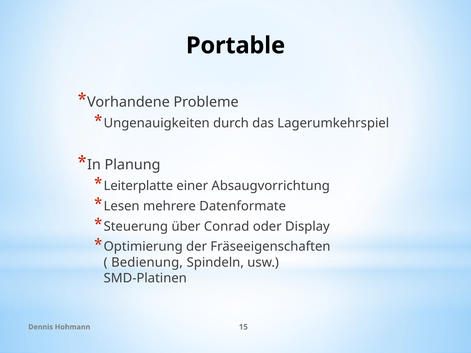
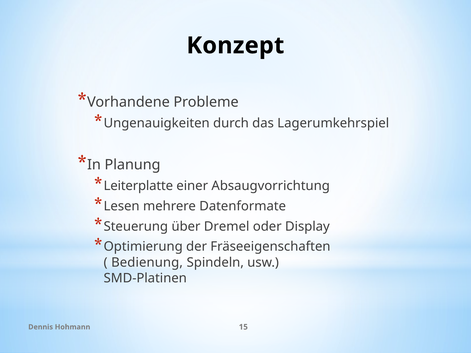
Portable: Portable -> Konzept
Conrad: Conrad -> Dremel
